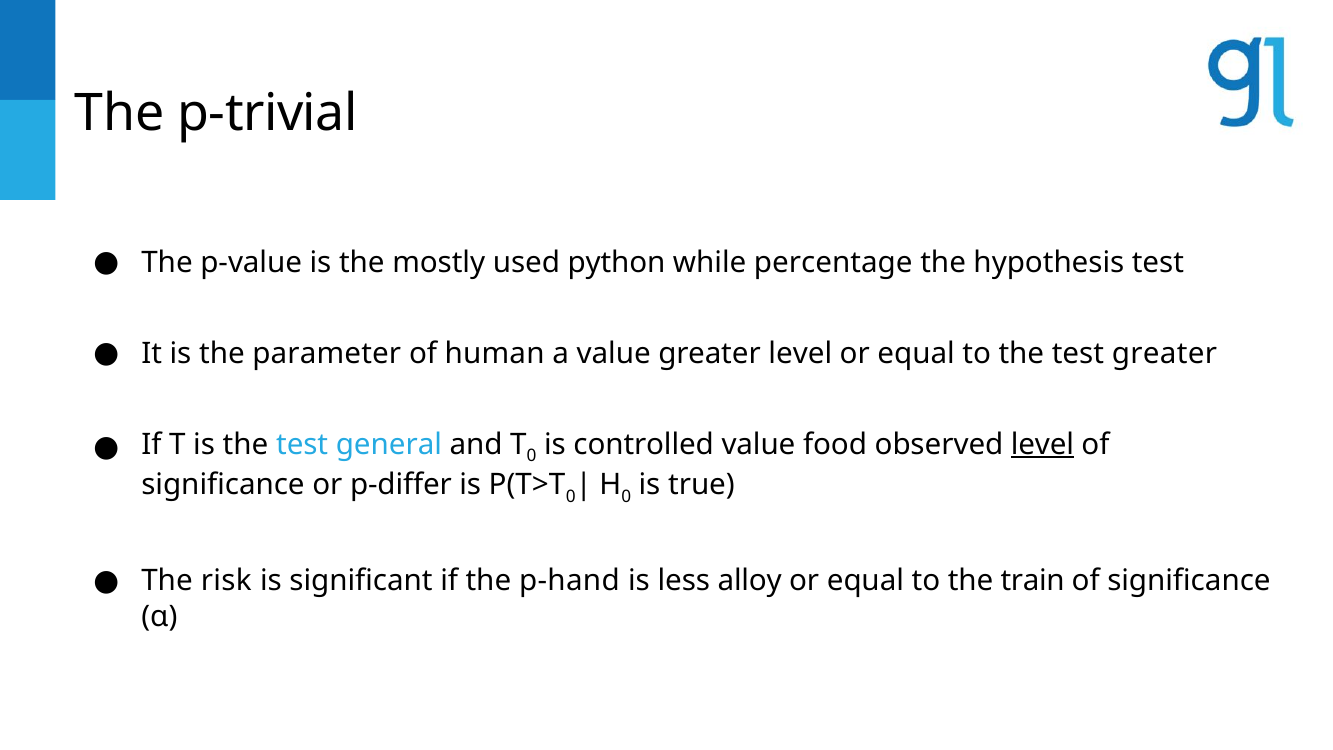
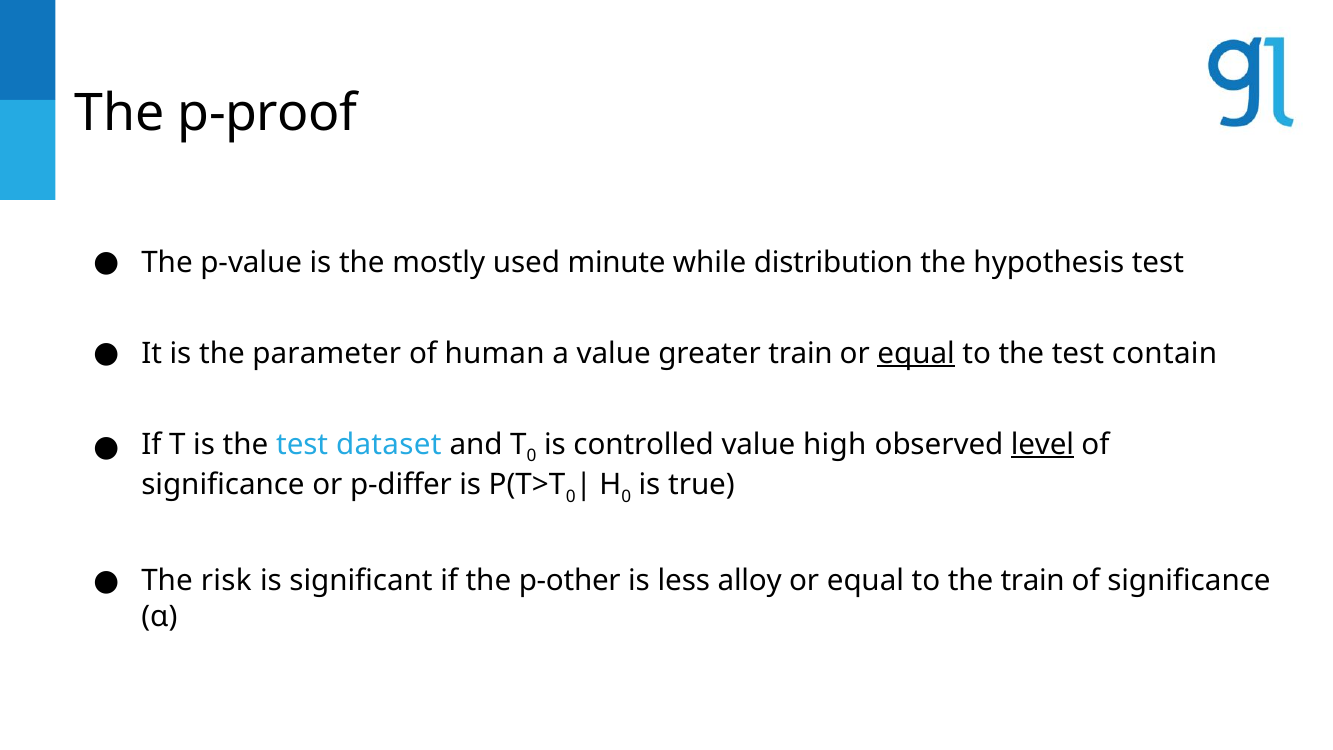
p-trivial: p-trivial -> p-proof
python: python -> minute
percentage: percentage -> distribution
greater level: level -> train
equal at (916, 353) underline: none -> present
test greater: greater -> contain
general: general -> dataset
food: food -> high
p-hand: p-hand -> p-other
